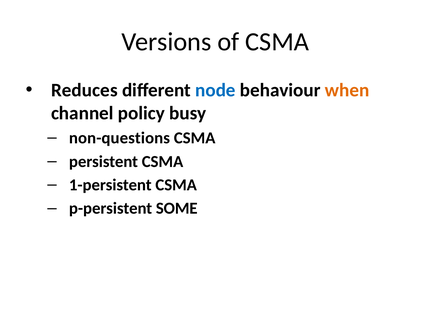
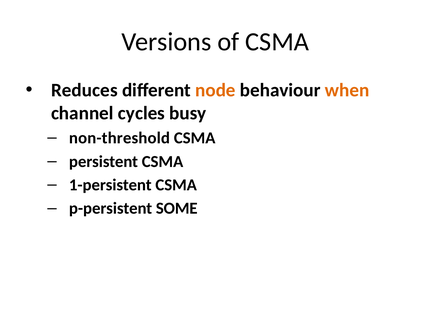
node colour: blue -> orange
policy: policy -> cycles
non-questions: non-questions -> non-threshold
